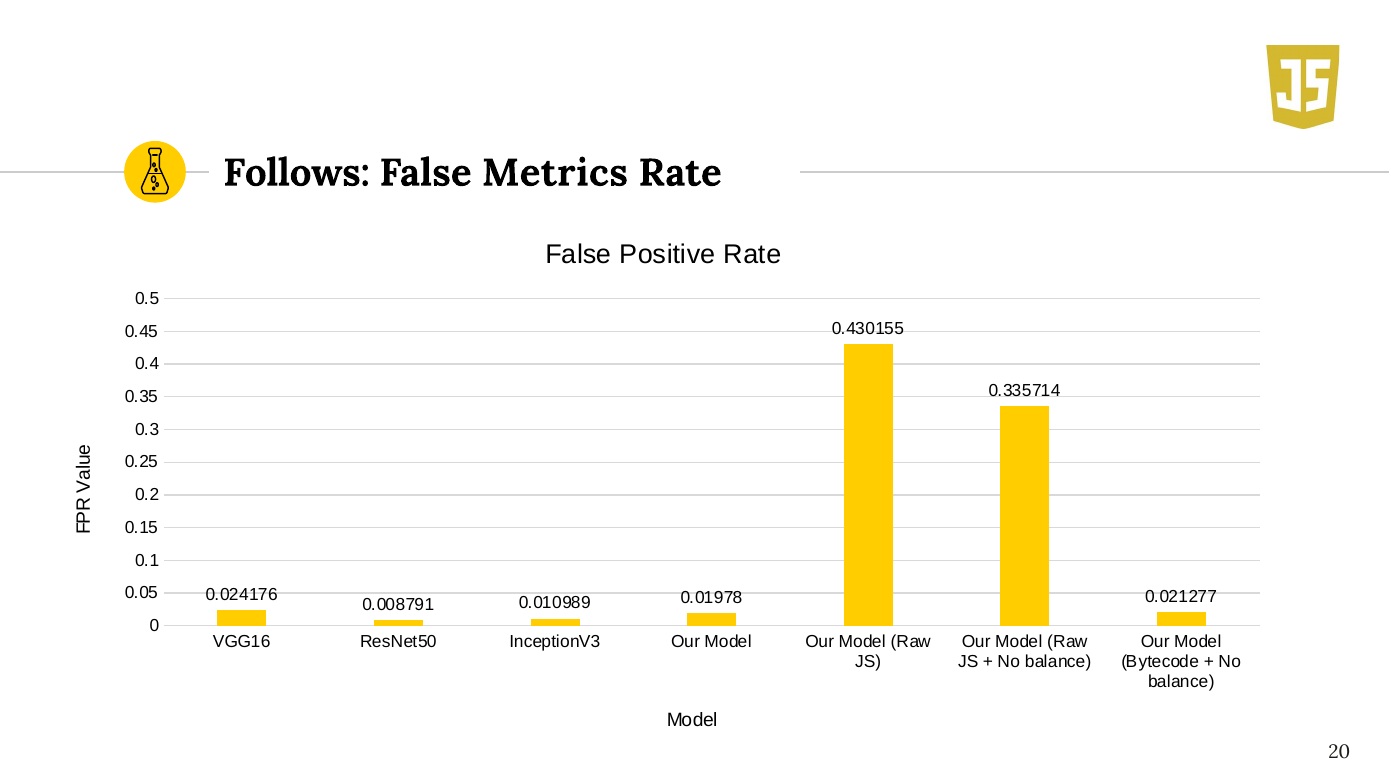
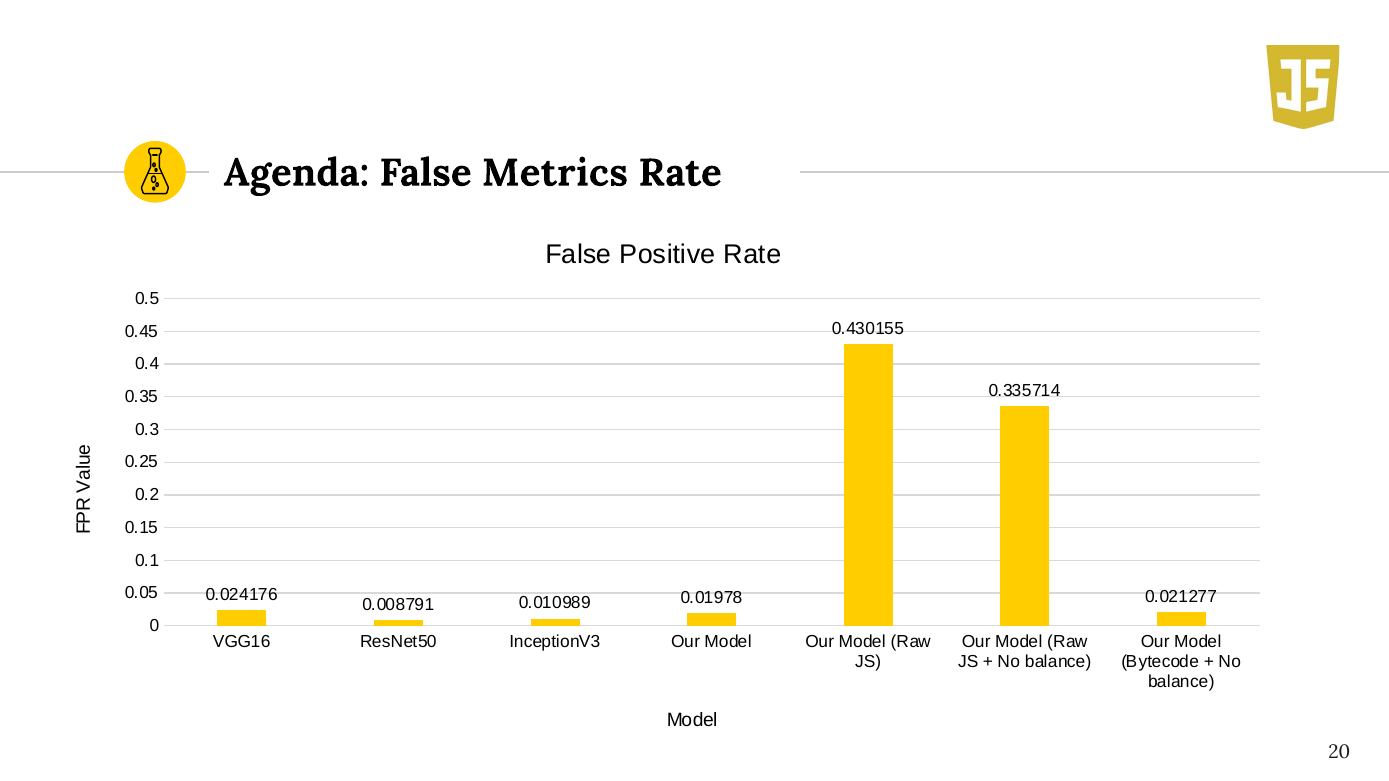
Follows: Follows -> Agenda
